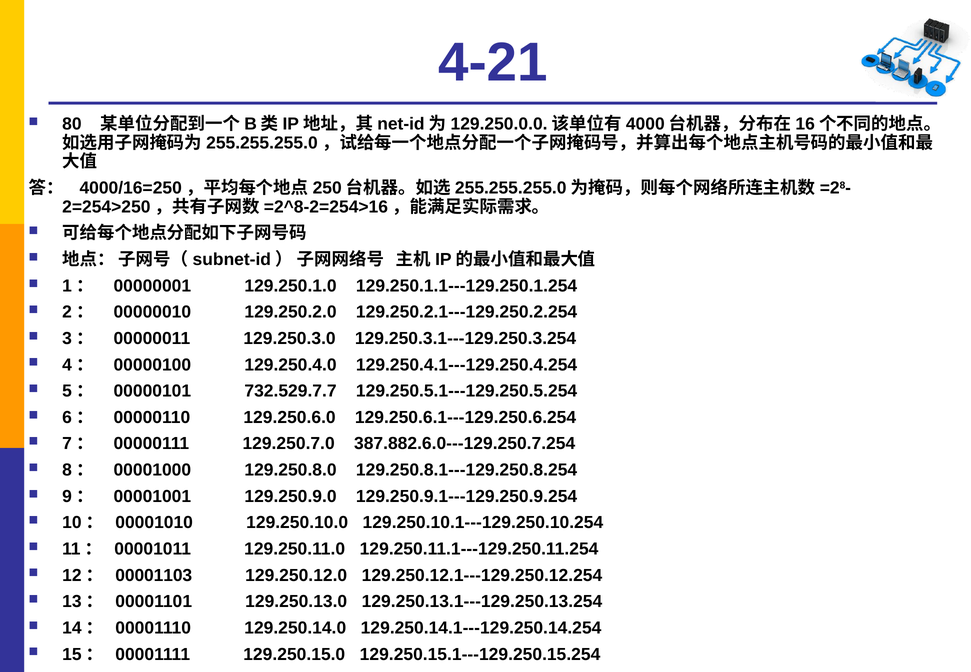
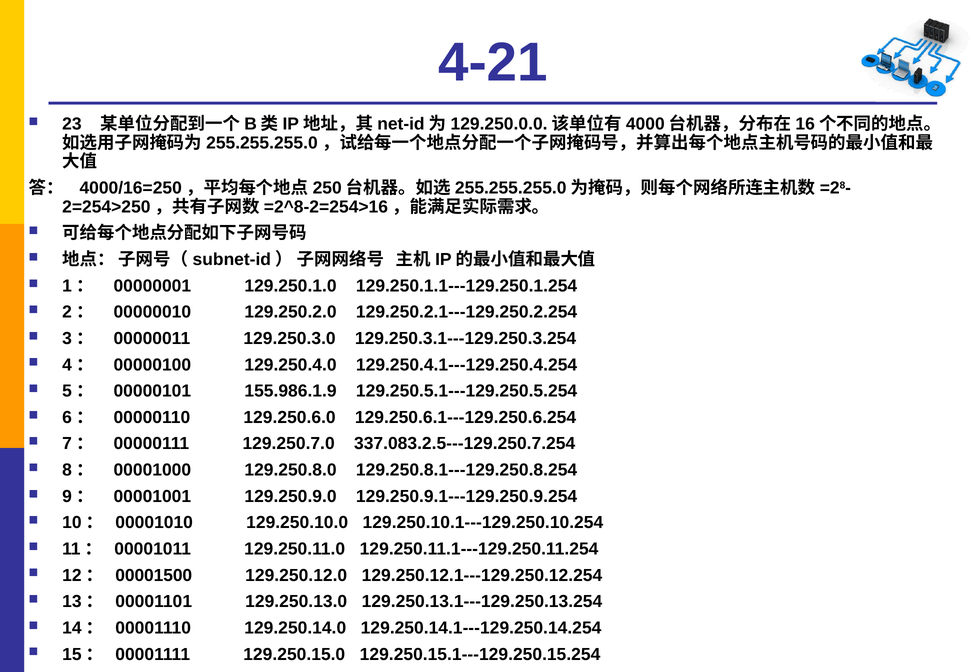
80: 80 -> 23
732.529.7.7: 732.529.7.7 -> 155.986.1.9
387.882.6.0---129.250.7.254: 387.882.6.0---129.250.7.254 -> 337.083.2.5---129.250.7.254
00001103: 00001103 -> 00001500
